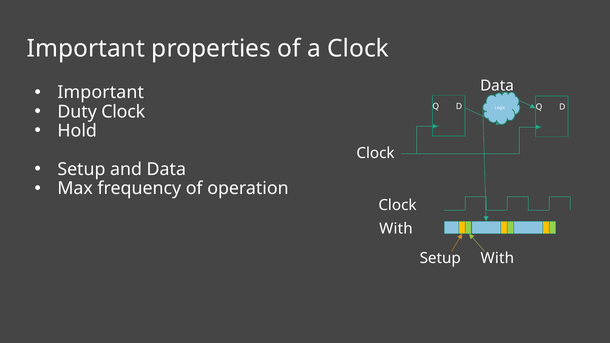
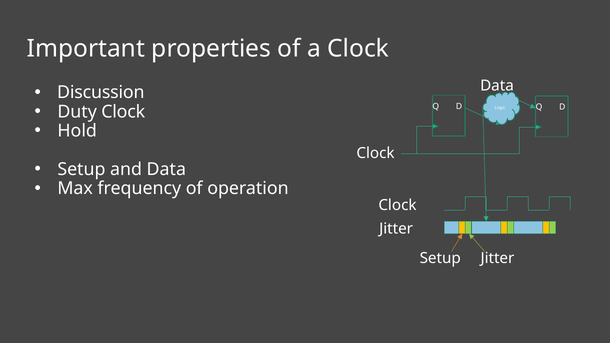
Important at (101, 92): Important -> Discussion
With at (396, 229): With -> Jitter
Setup With: With -> Jitter
